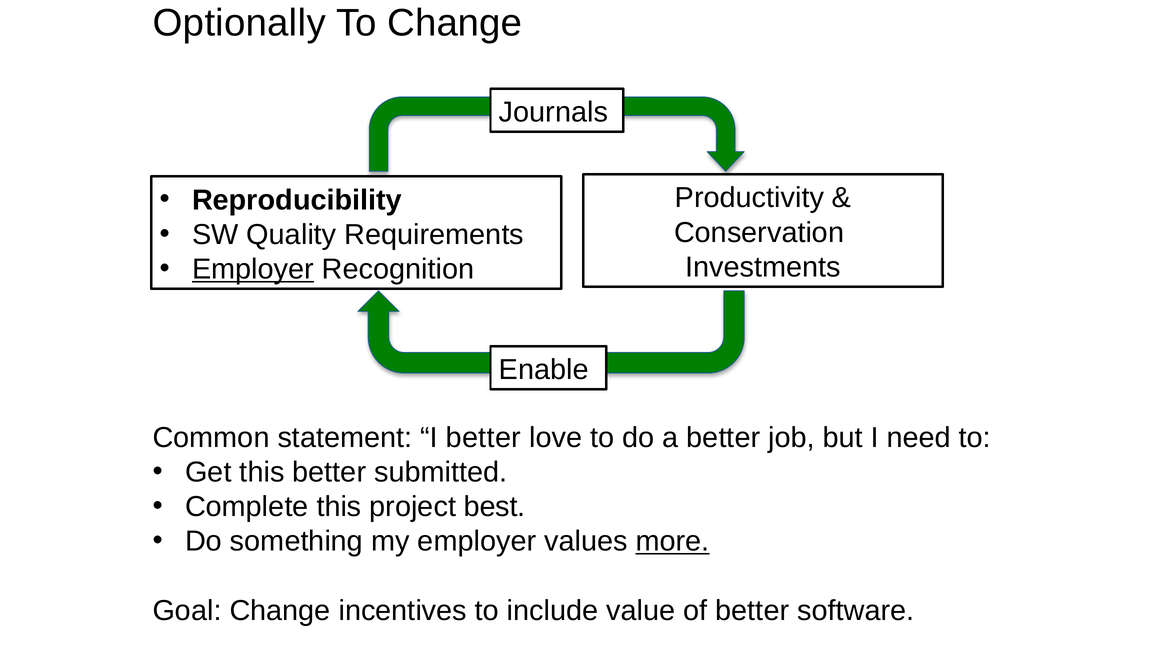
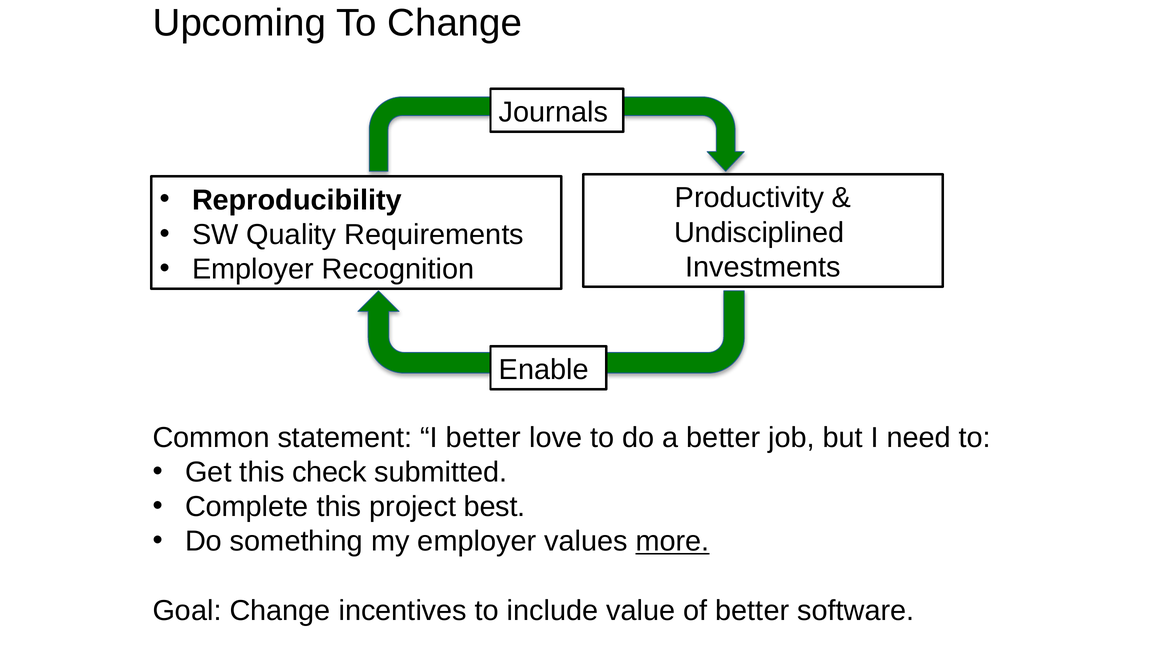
Optionally: Optionally -> Upcoming
Conservation: Conservation -> Undisciplined
Employer at (253, 269) underline: present -> none
this better: better -> check
